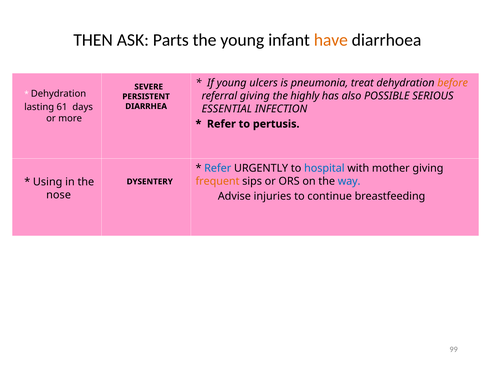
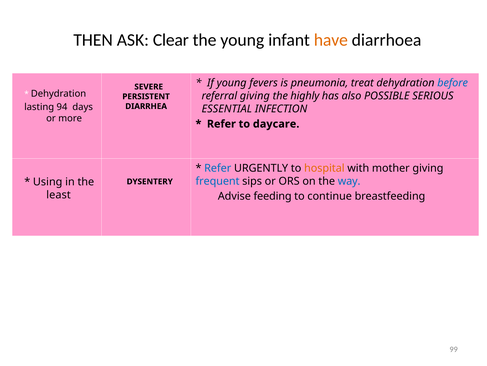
Parts: Parts -> Clear
ulcers: ulcers -> fevers
before colour: orange -> blue
61: 61 -> 94
pertusis: pertusis -> daycare
hospital colour: blue -> orange
frequent colour: orange -> blue
nose: nose -> least
injuries: injuries -> feeding
